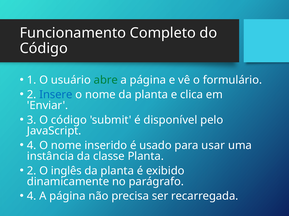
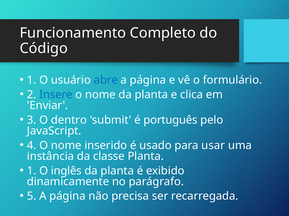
abre colour: green -> blue
O código: código -> dentro
disponível: disponível -> português
2 at (32, 171): 2 -> 1
4 at (32, 197): 4 -> 5
